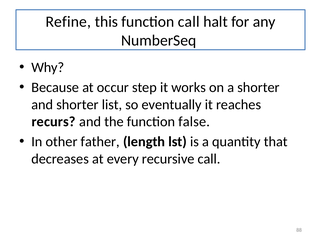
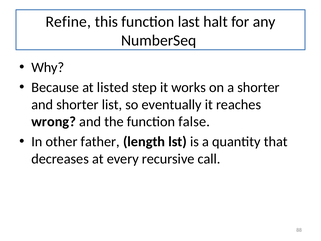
function call: call -> last
occur: occur -> listed
recurs: recurs -> wrong
